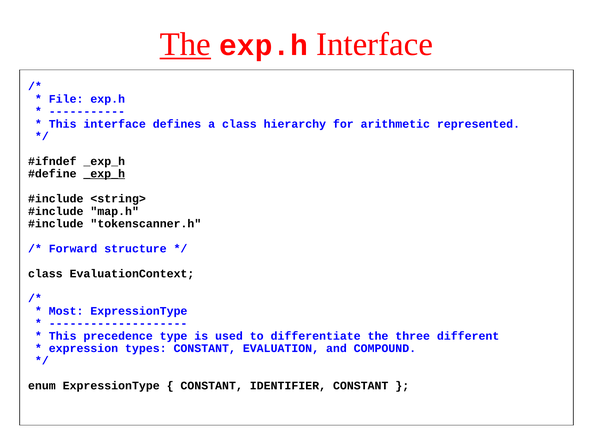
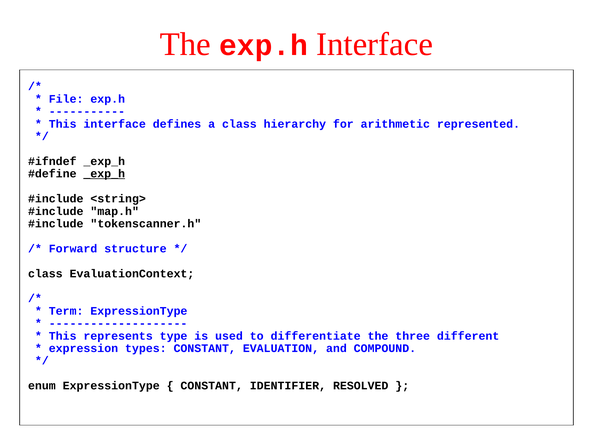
The at (185, 44) underline: present -> none
Most: Most -> Term
precedence: precedence -> represents
IDENTIFIER CONSTANT: CONSTANT -> RESOLVED
